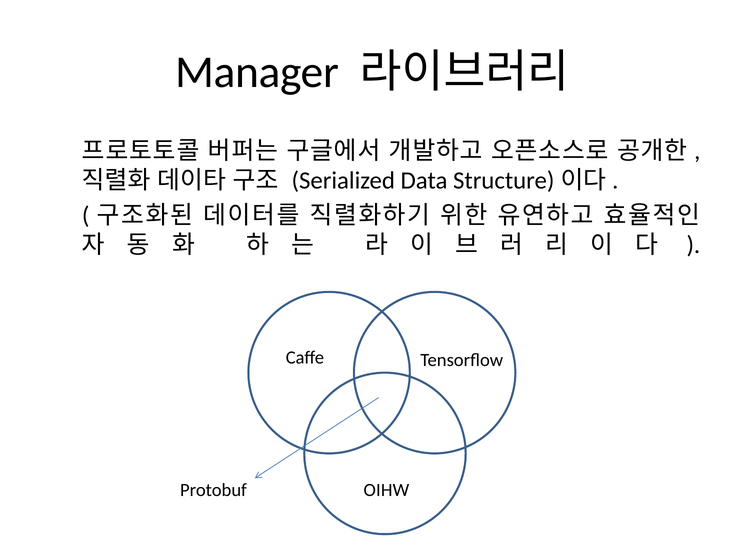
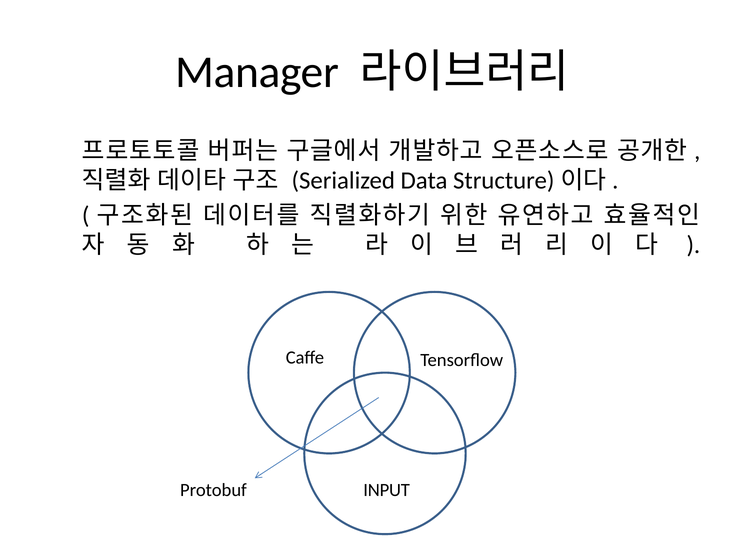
OIHW: OIHW -> INPUT
